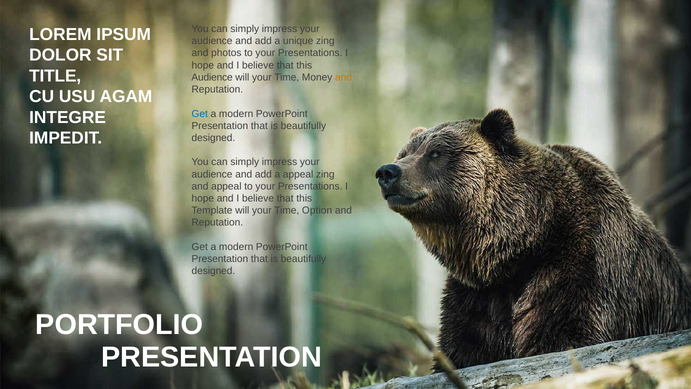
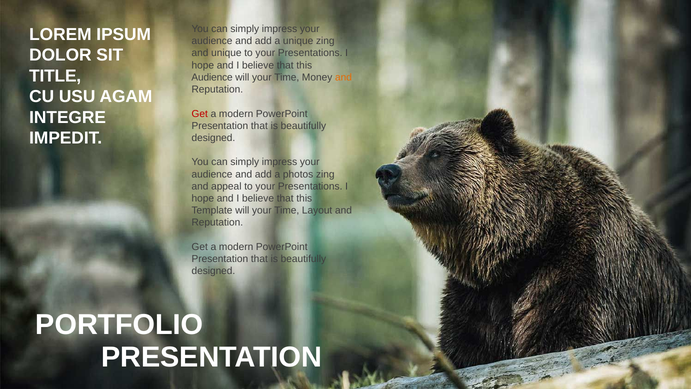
and photos: photos -> unique
Get at (200, 114) colour: blue -> red
a appeal: appeal -> photos
Option: Option -> Layout
